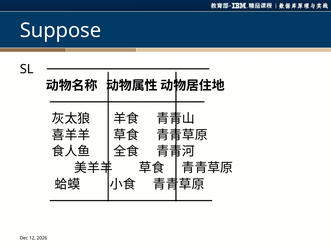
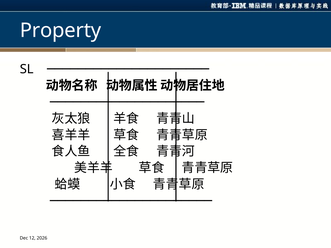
Suppose: Suppose -> Property
